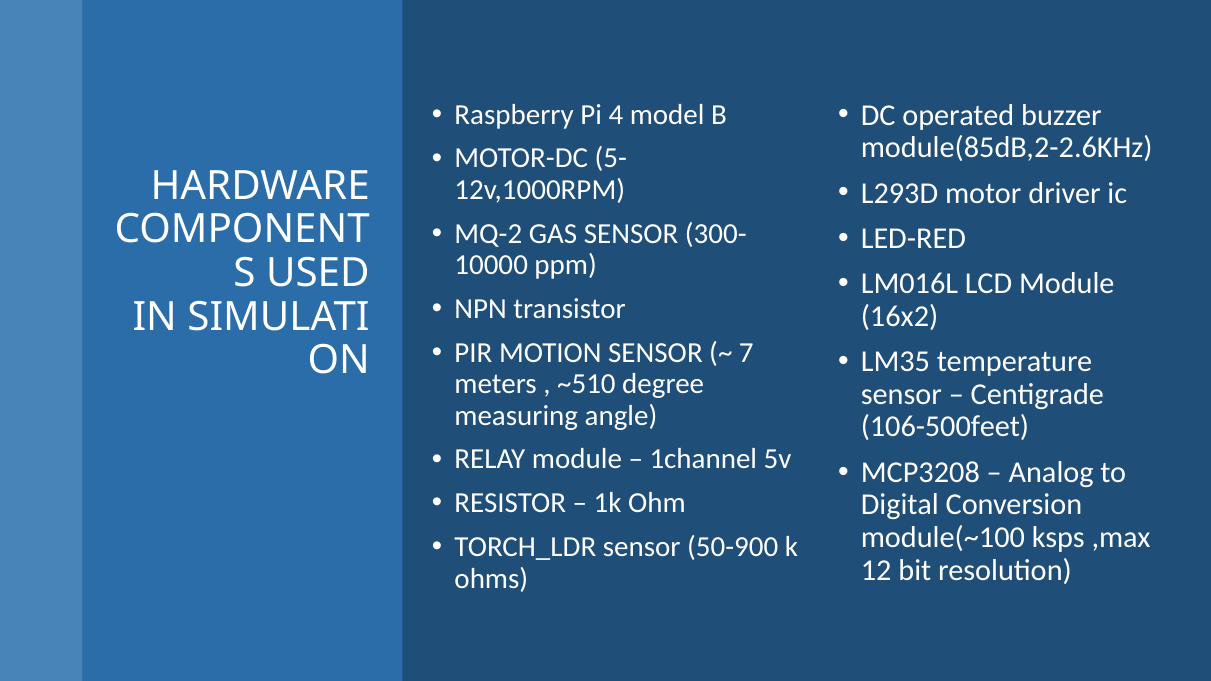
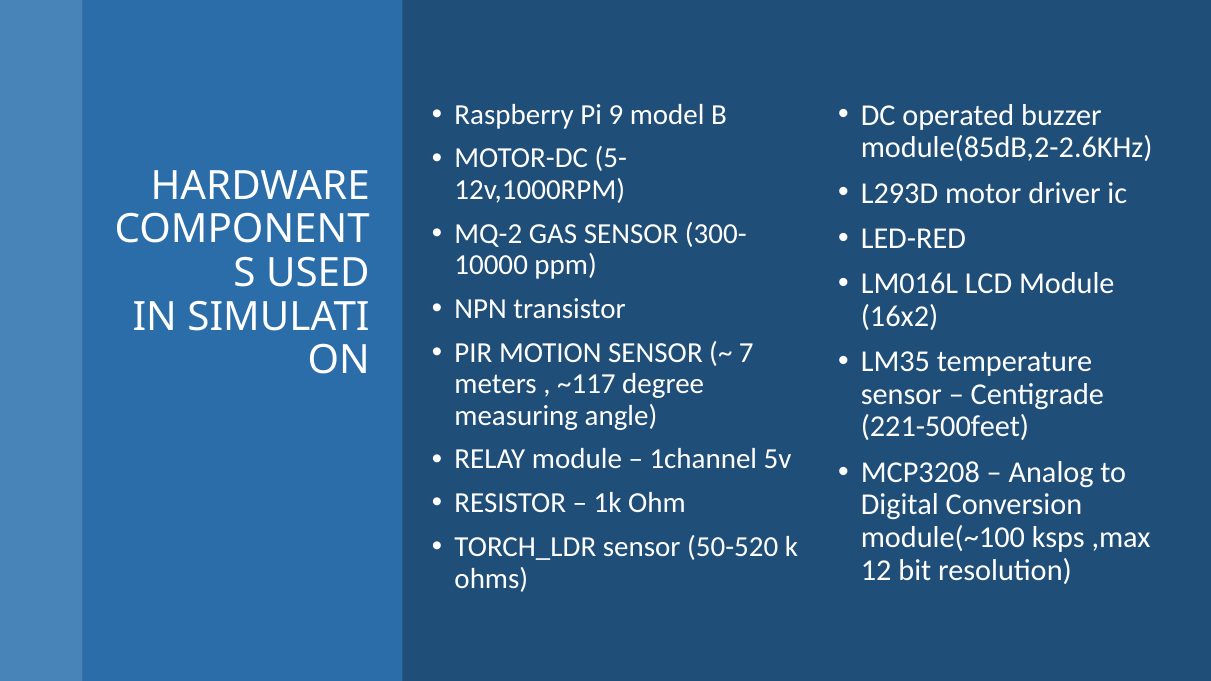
4: 4 -> 9
~510: ~510 -> ~117
106-500feet: 106-500feet -> 221-500feet
50-900: 50-900 -> 50-520
